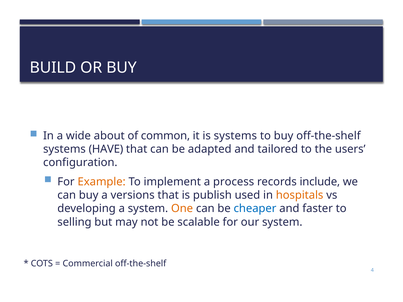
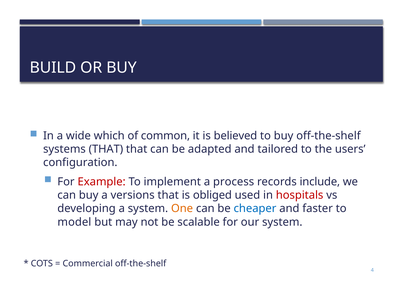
about: about -> which
is systems: systems -> believed
systems HAVE: HAVE -> THAT
Example colour: orange -> red
publish: publish -> obliged
hospitals colour: orange -> red
selling: selling -> model
